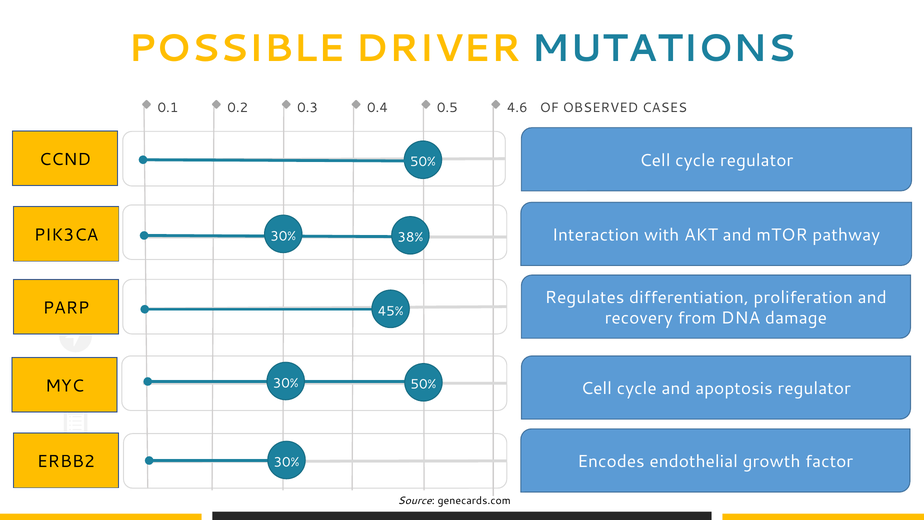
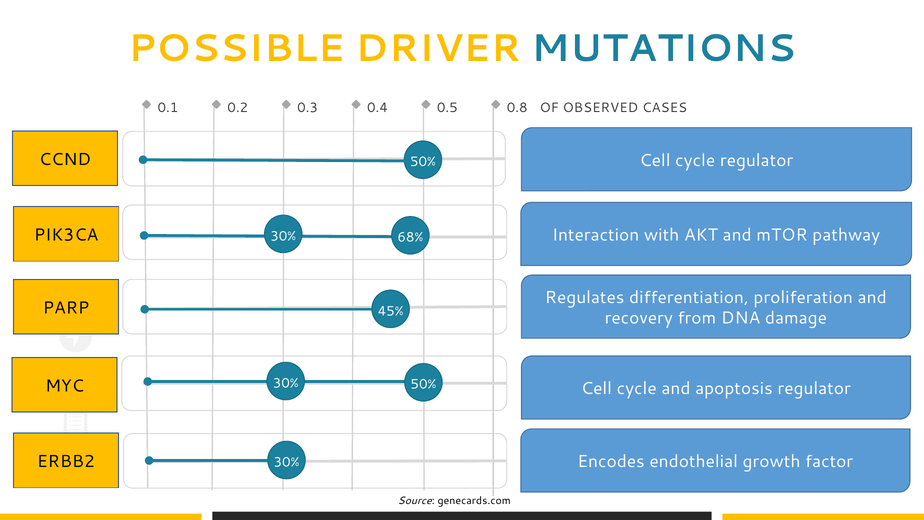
4.6: 4.6 -> 0.8
38%: 38% -> 68%
